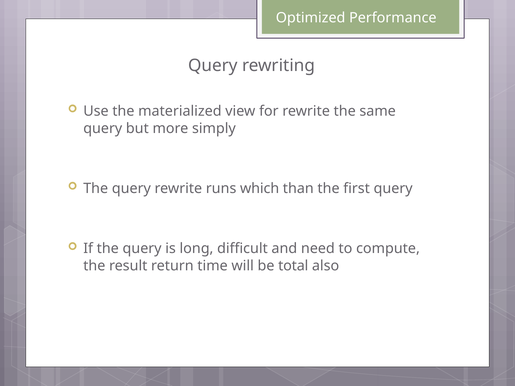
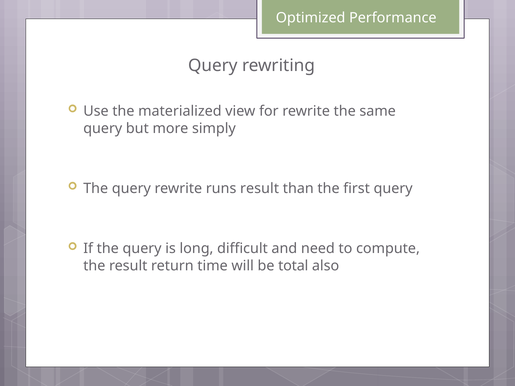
runs which: which -> result
